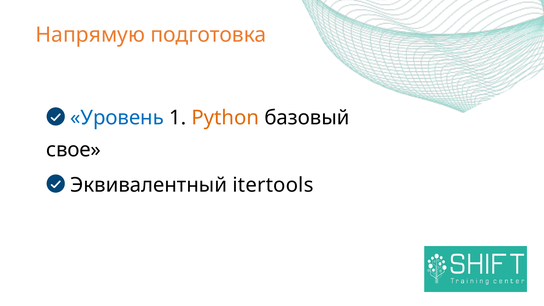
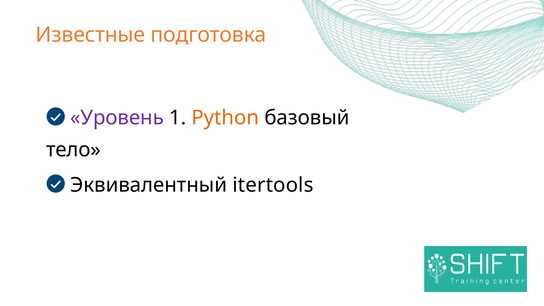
Напрямую: Напрямую -> Известные
Уровень colour: blue -> purple
свое: свое -> тело
